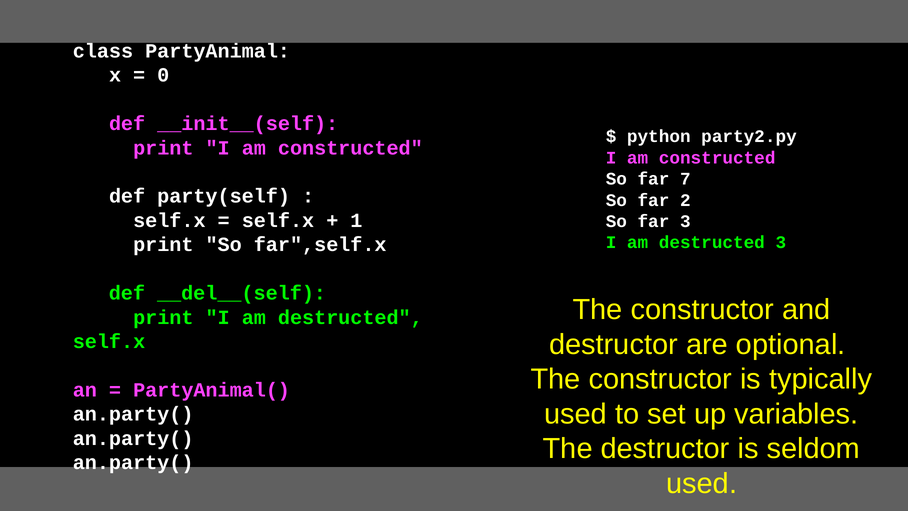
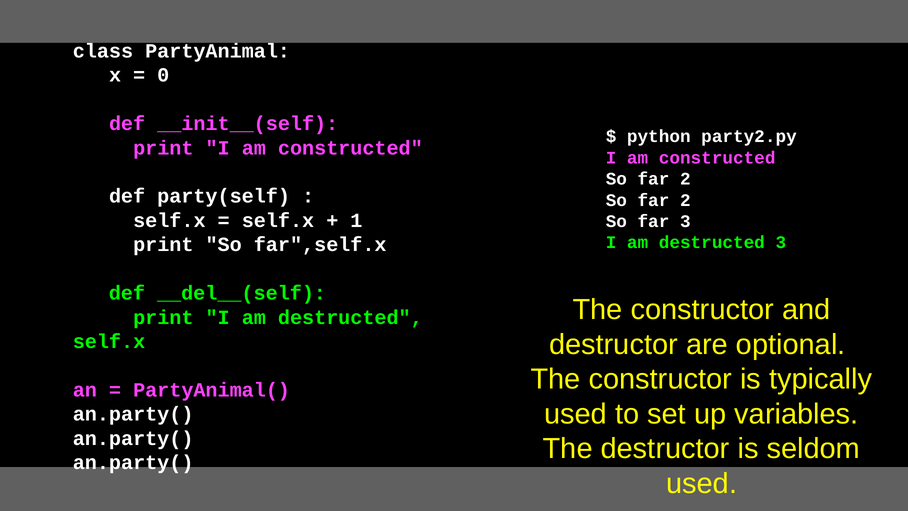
7 at (685, 179): 7 -> 2
